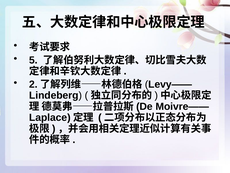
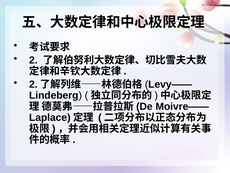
5 at (33, 60): 5 -> 2
